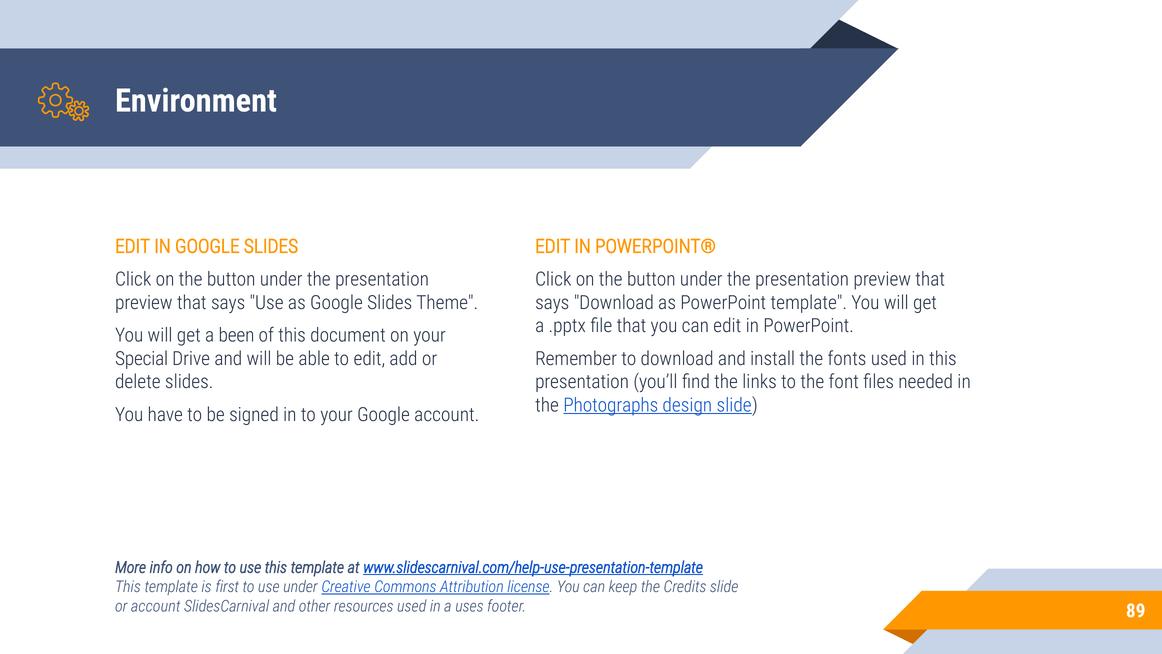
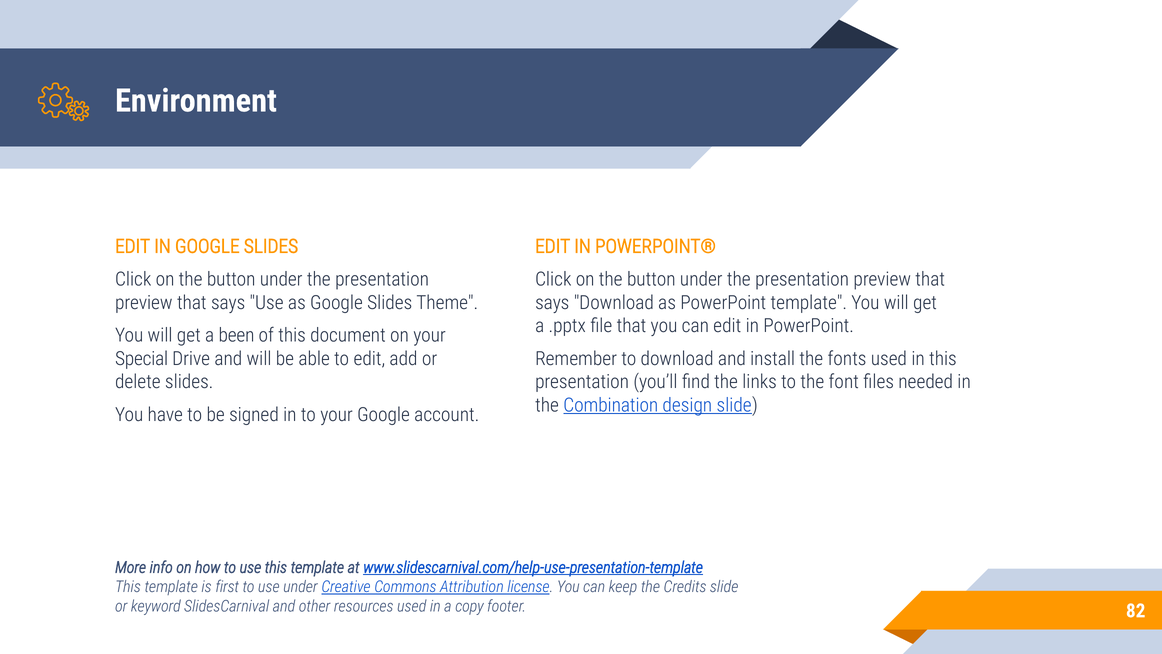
Photographs: Photographs -> Combination
or account: account -> keyword
uses: uses -> copy
89: 89 -> 82
